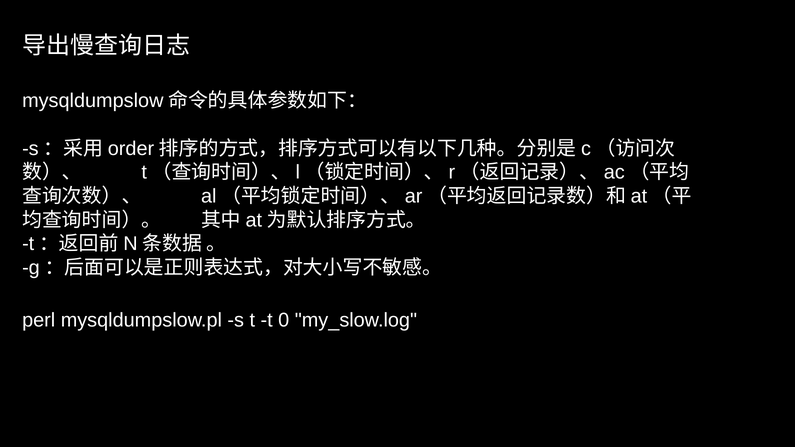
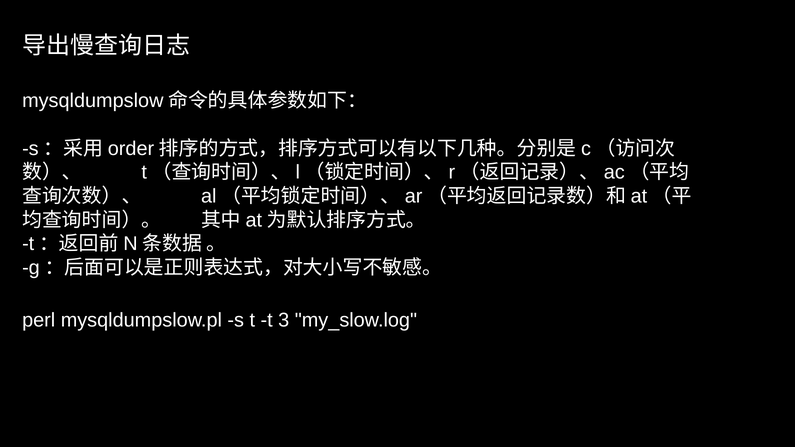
0: 0 -> 3
